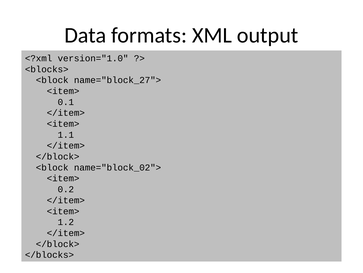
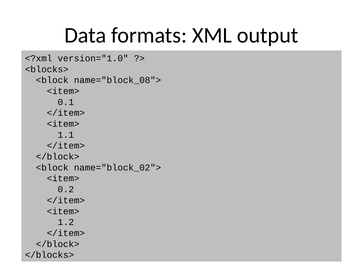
name="block_27">: name="block_27"> -> name="block_08">
